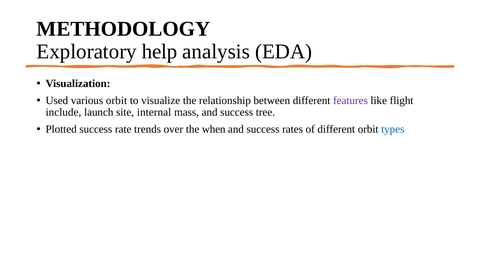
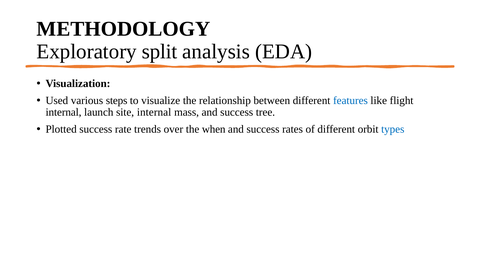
help: help -> split
various orbit: orbit -> steps
features colour: purple -> blue
include at (63, 112): include -> internal
